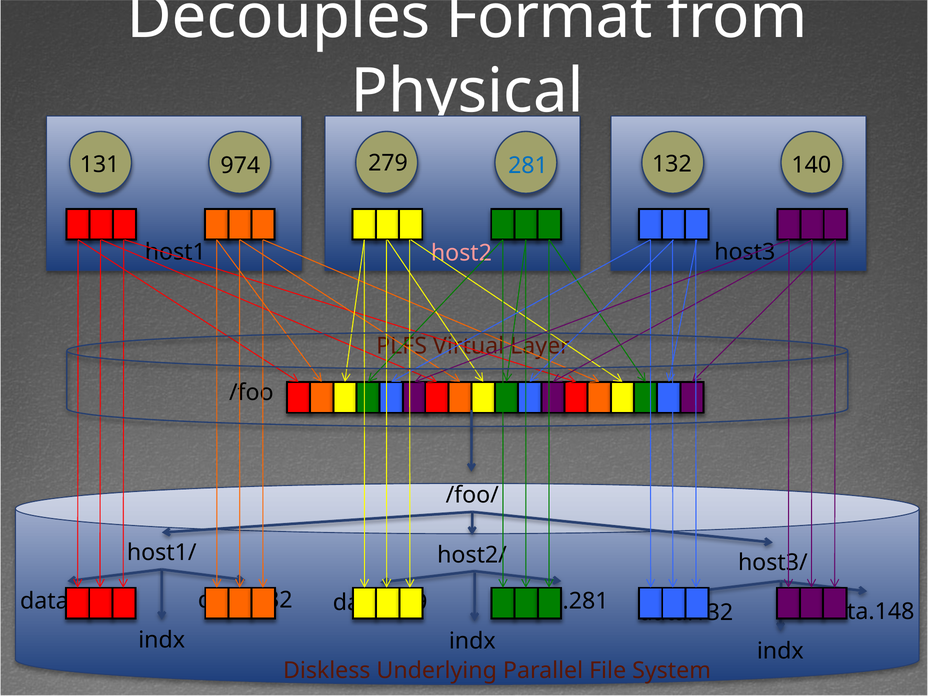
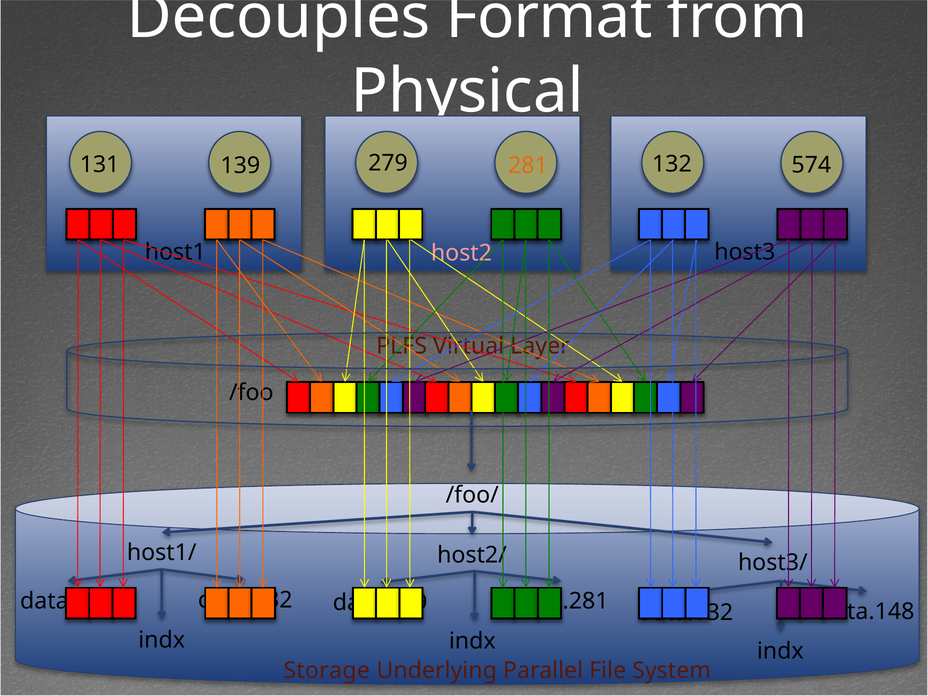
974: 974 -> 139
281 colour: blue -> orange
140: 140 -> 574
Diskless: Diskless -> Storage
